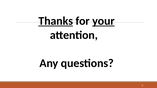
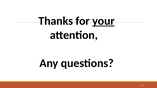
Thanks underline: present -> none
